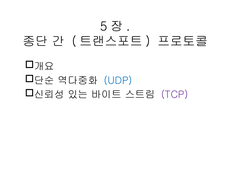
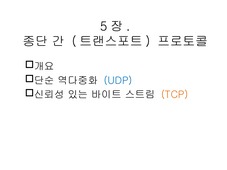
TCP colour: purple -> orange
